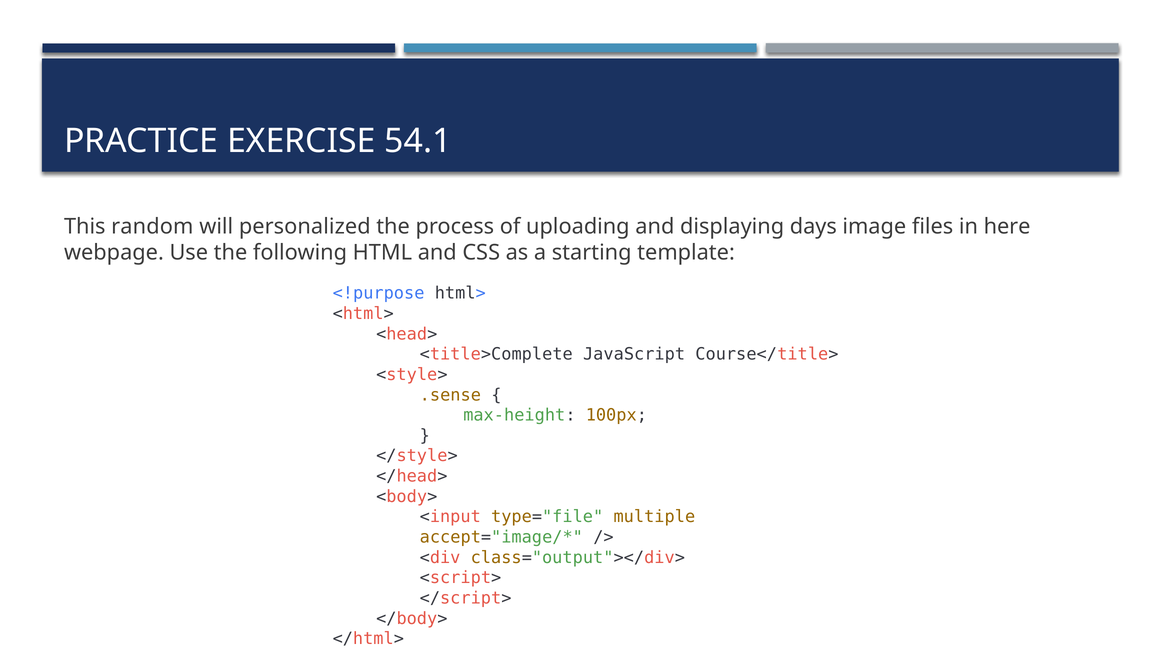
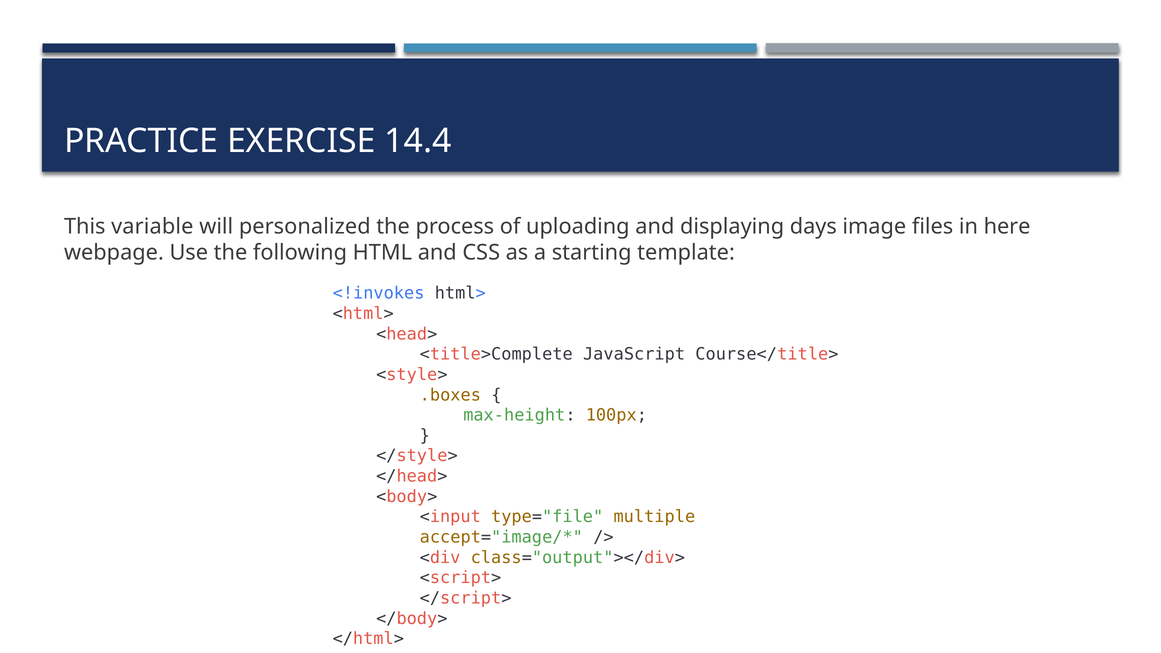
54.1: 54.1 -> 14.4
random: random -> variable
<!purpose: <!purpose -> <!invokes
.sense: .sense -> .boxes
